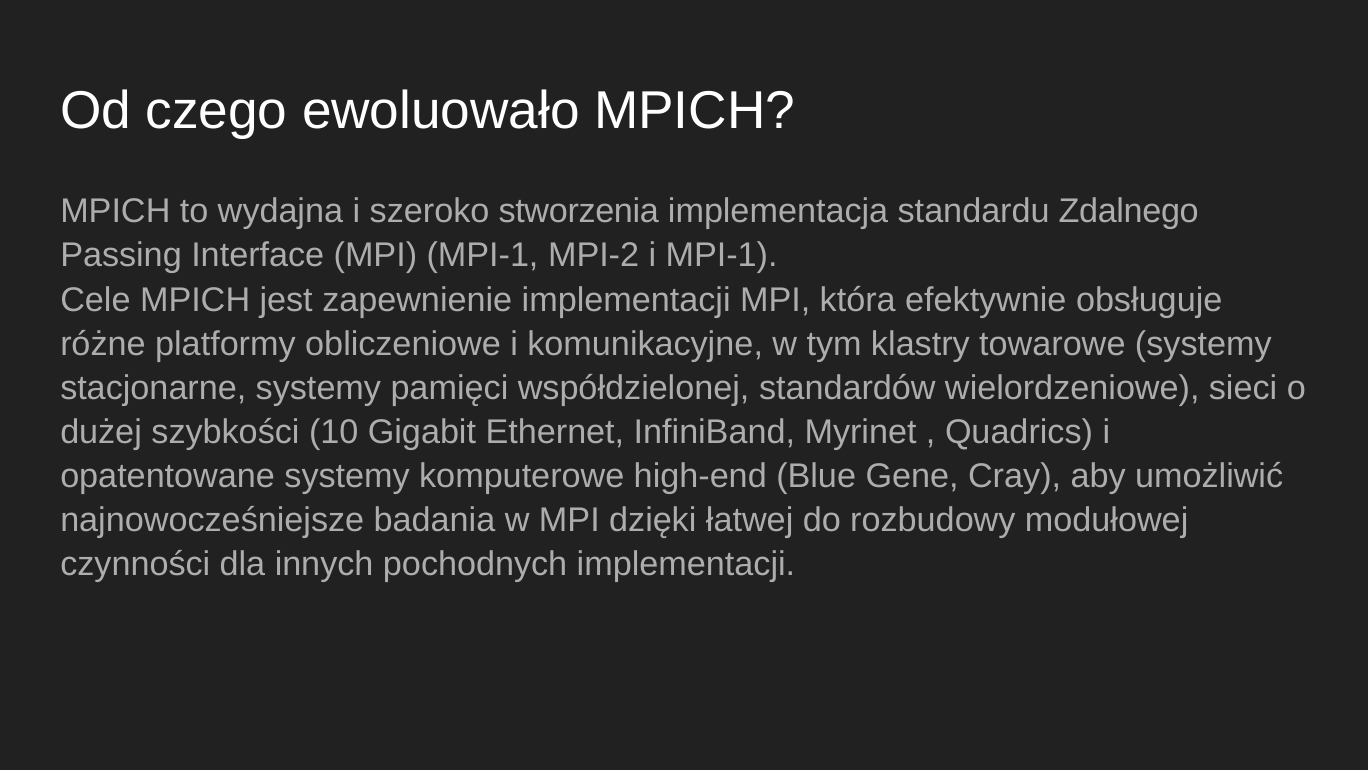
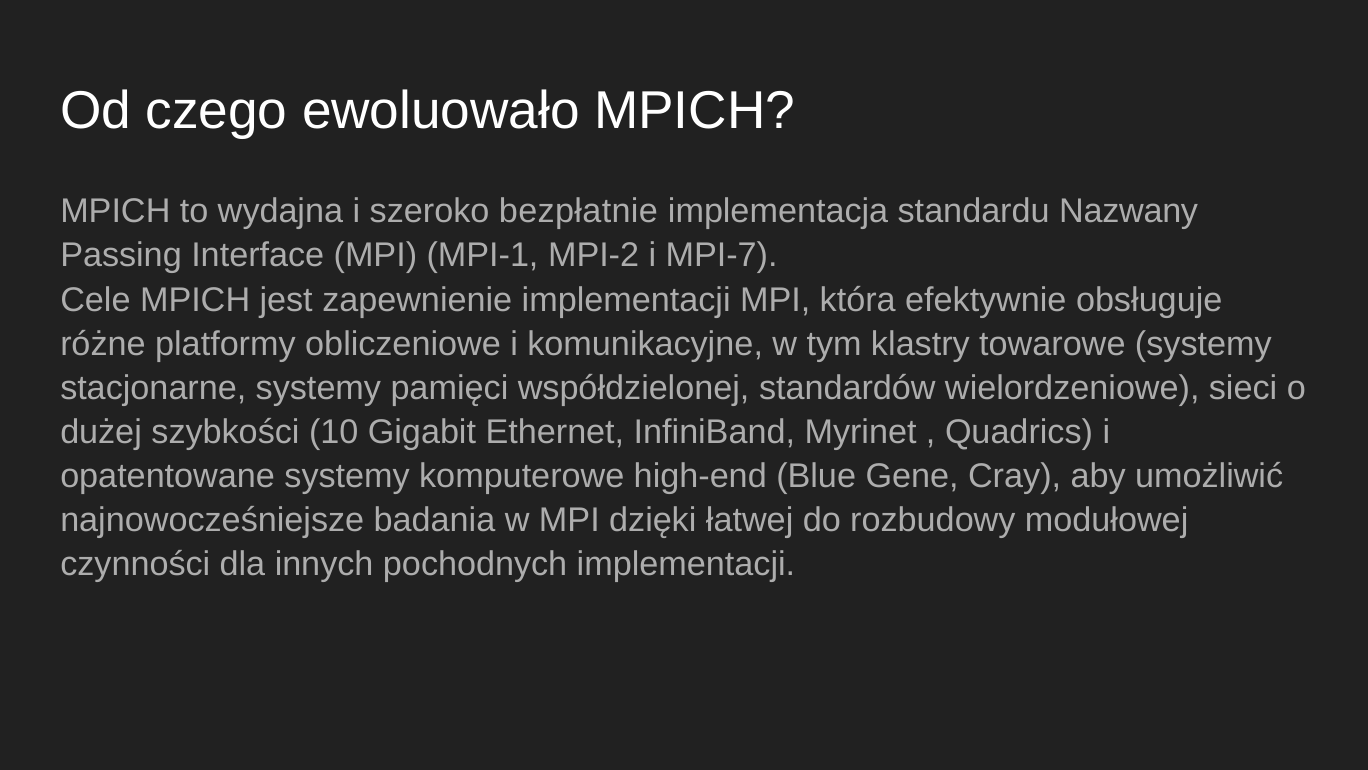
stworzenia: stworzenia -> bezpłatnie
Zdalnego: Zdalnego -> Nazwany
i MPI-1: MPI-1 -> MPI-7
